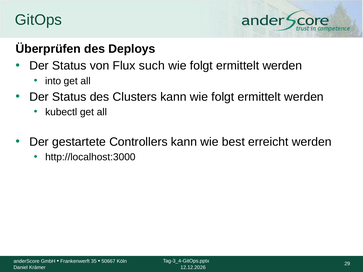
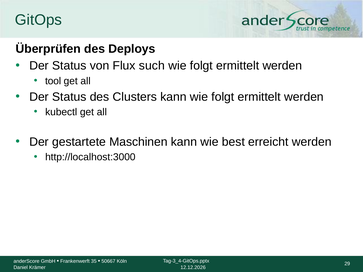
into: into -> tool
Controllers: Controllers -> Maschinen
